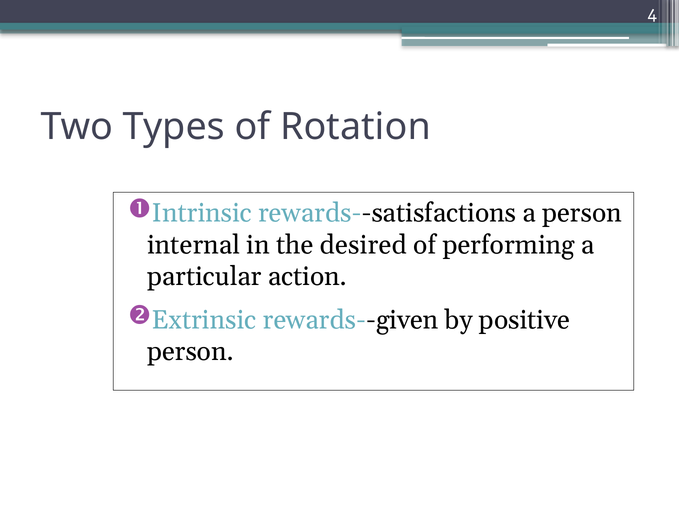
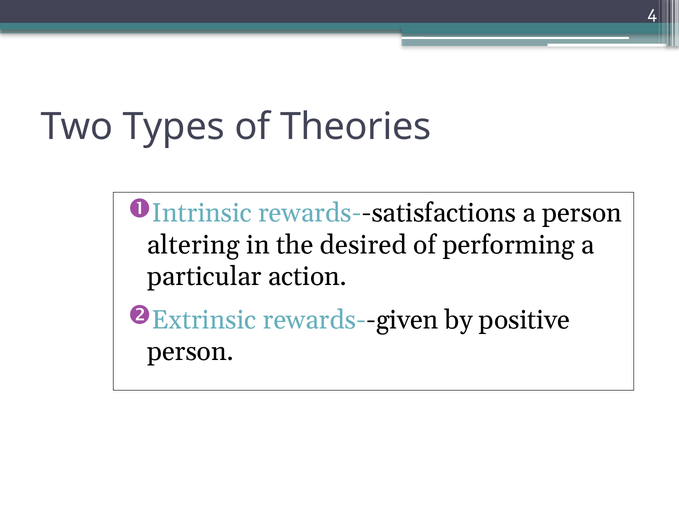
Rotation: Rotation -> Theories
internal: internal -> altering
